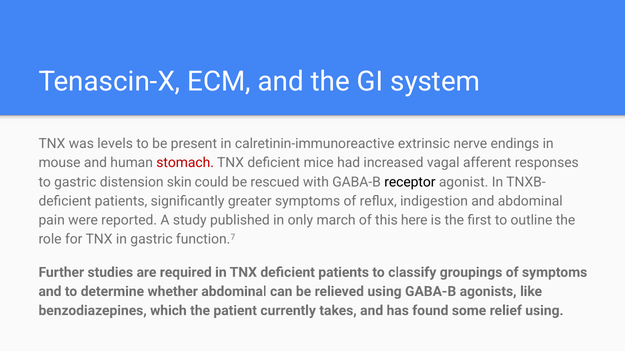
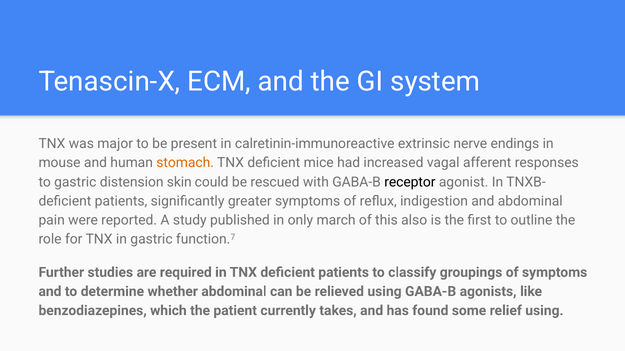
levels: levels -> major
stomach colour: red -> orange
here: here -> also
